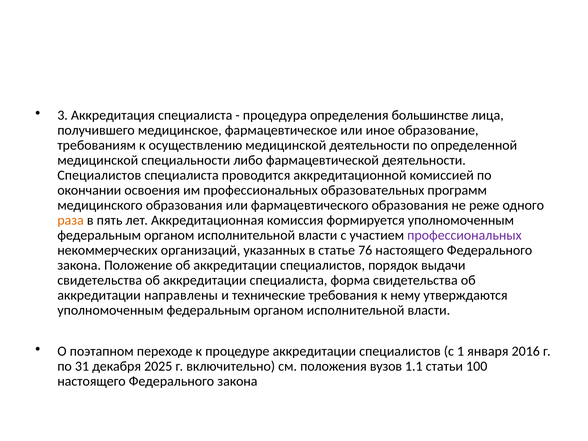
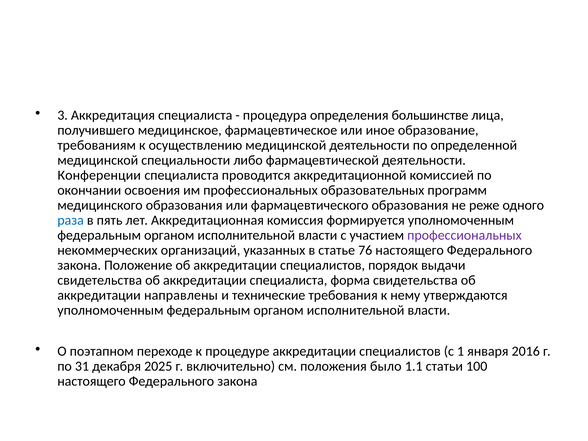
Специалистов at (99, 175): Специалистов -> Конференции
раза colour: orange -> blue
вузов: вузов -> было
